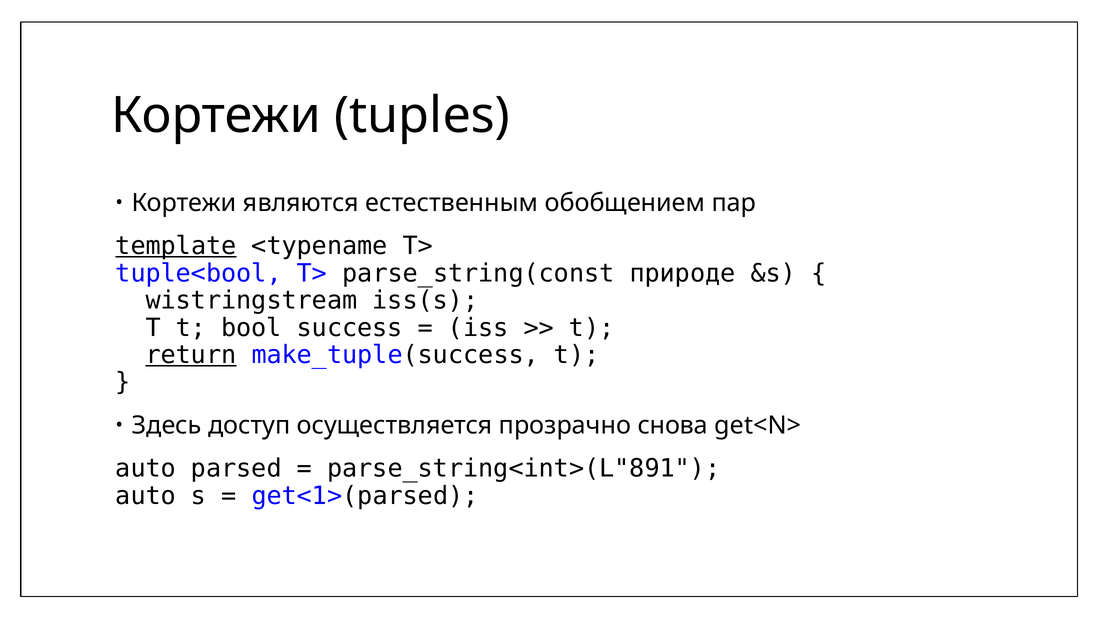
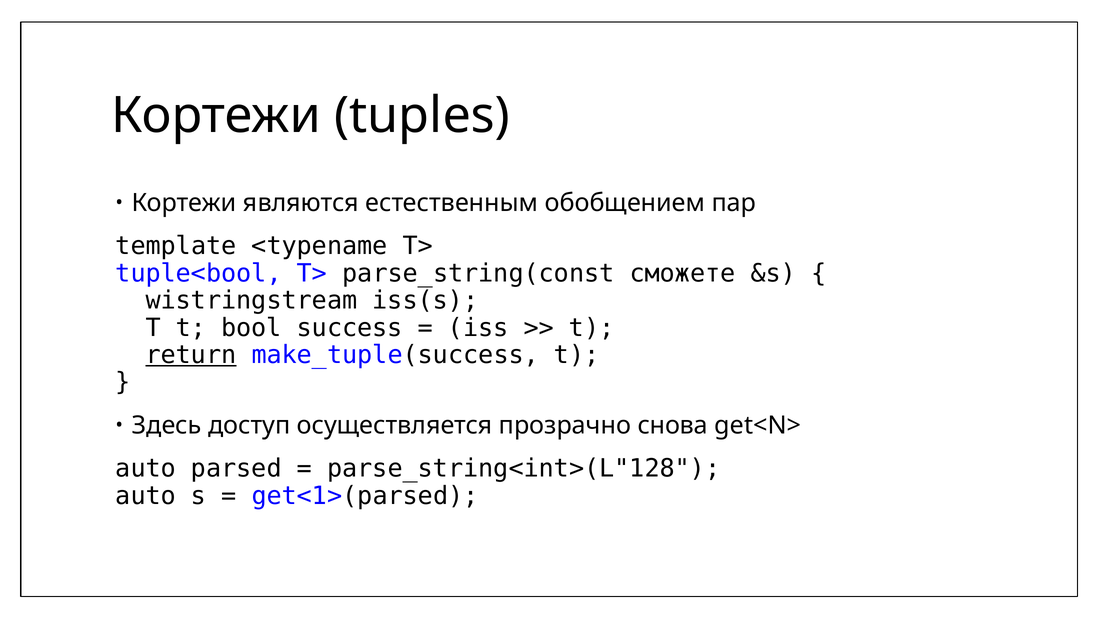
template underline: present -> none
природе: природе -> сможете
parse_string<int>(L"891: parse_string<int>(L"891 -> parse_string<int>(L"128
